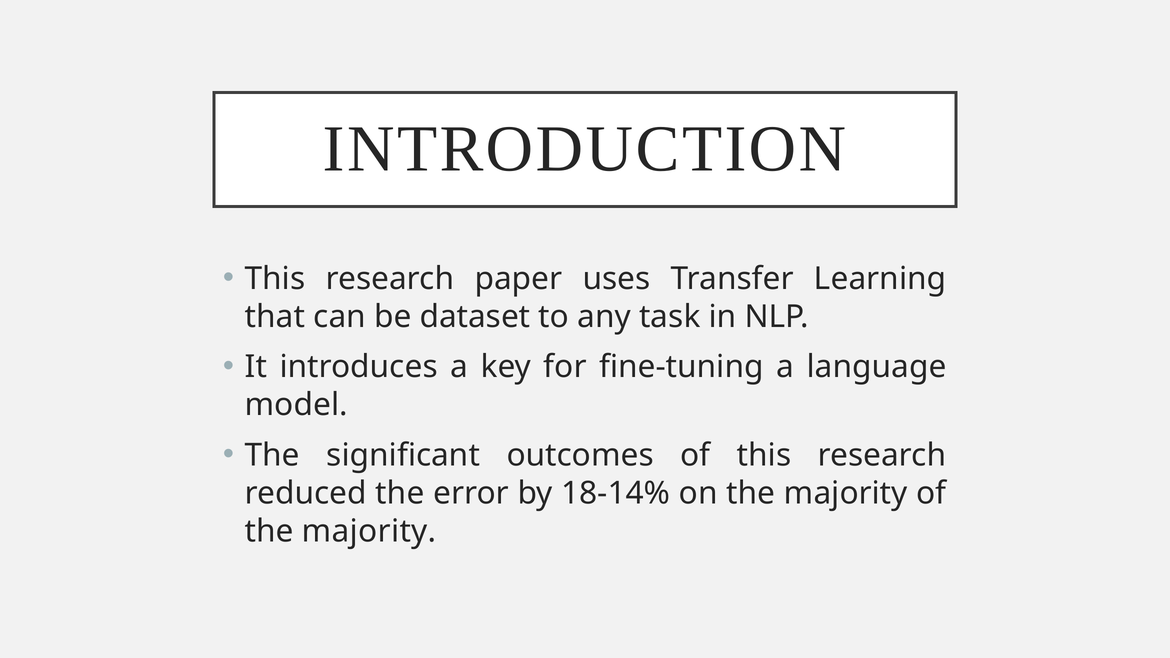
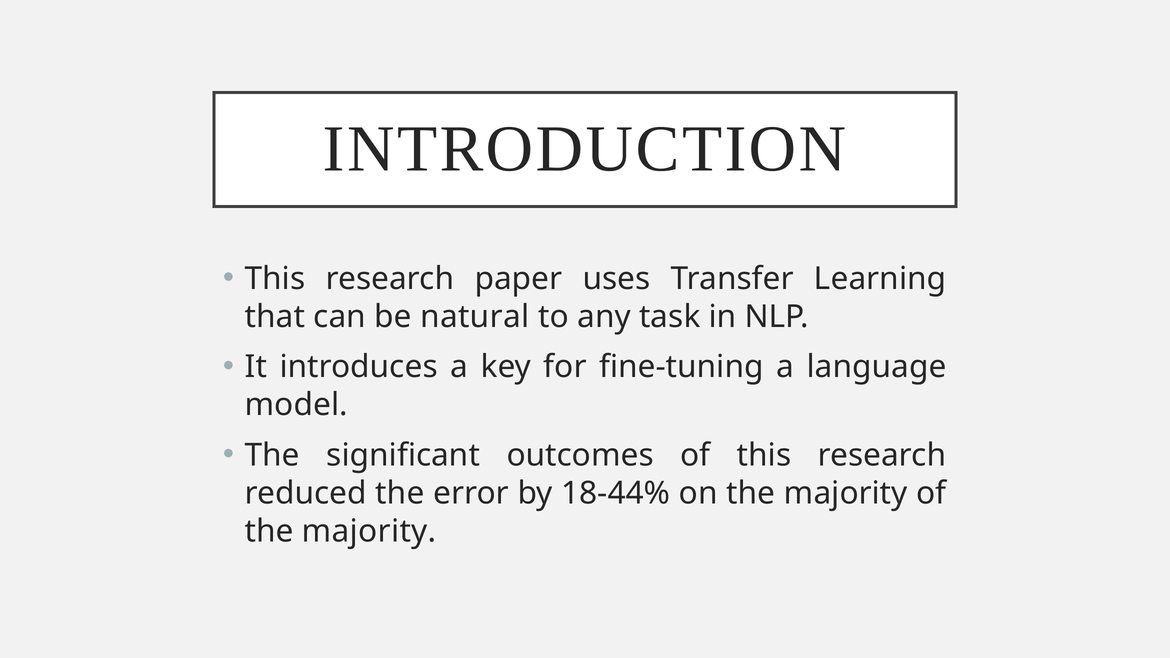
dataset: dataset -> natural
18-14%: 18-14% -> 18-44%
